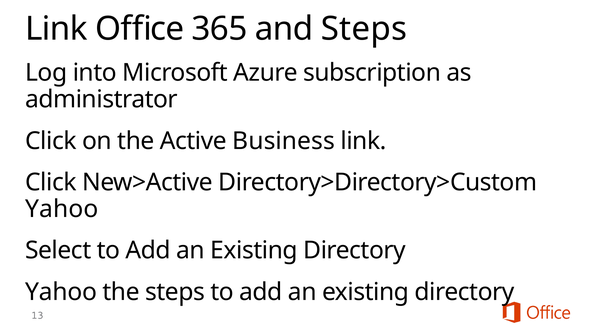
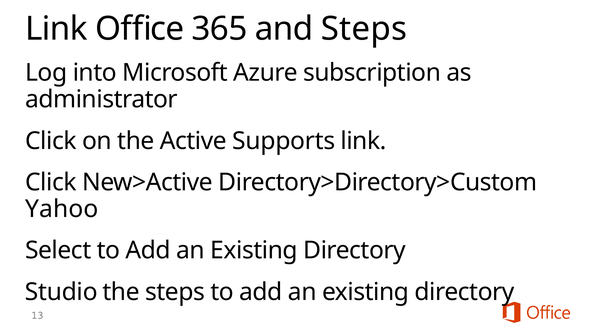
Business: Business -> Supports
Yahoo at (61, 291): Yahoo -> Studio
